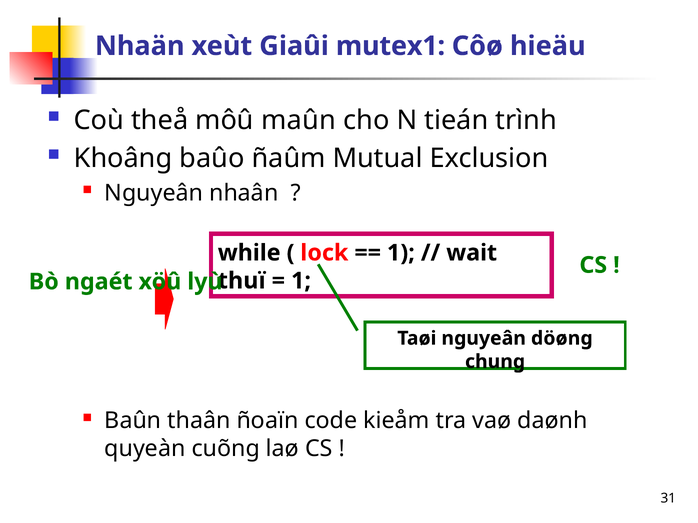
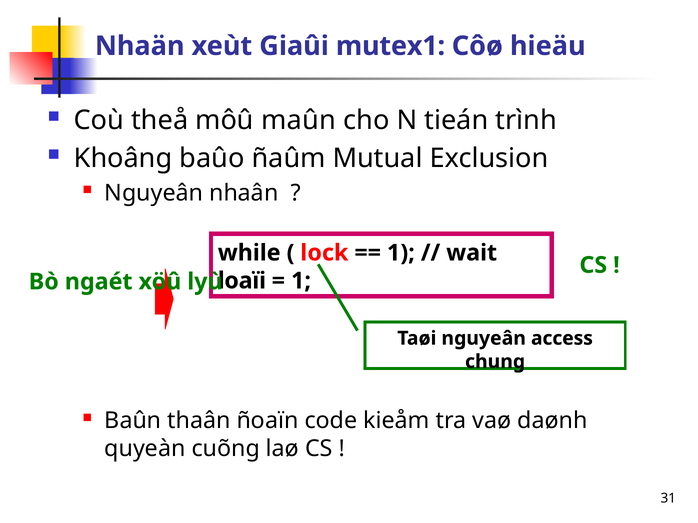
thuï: thuï -> loaïi
döøng: döøng -> access
